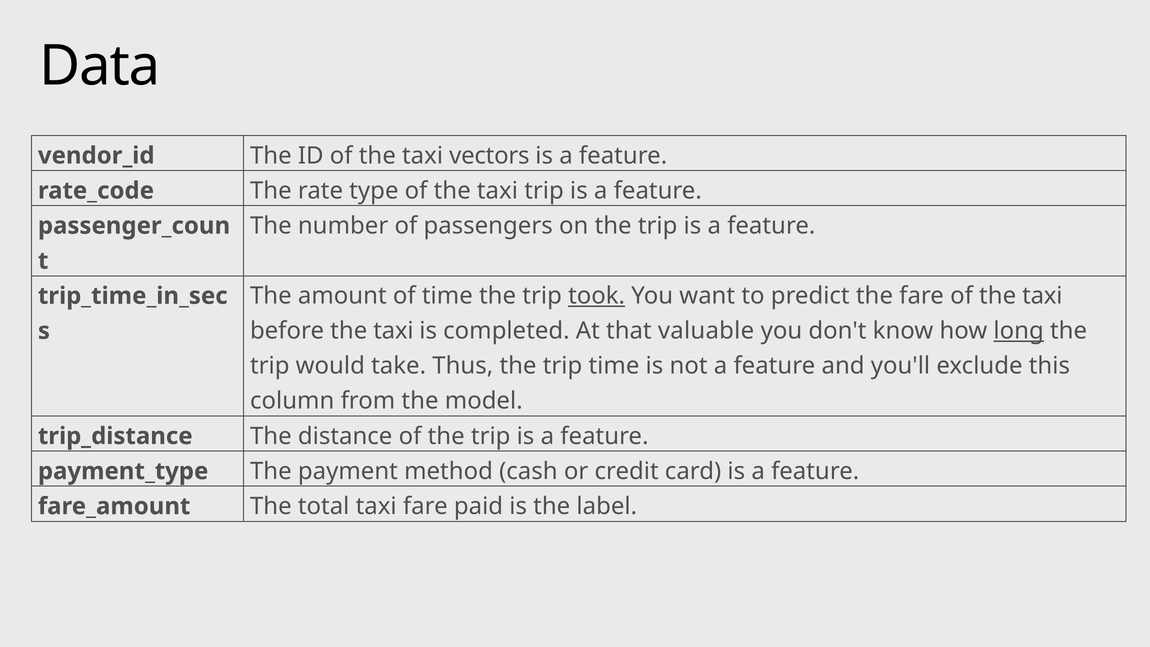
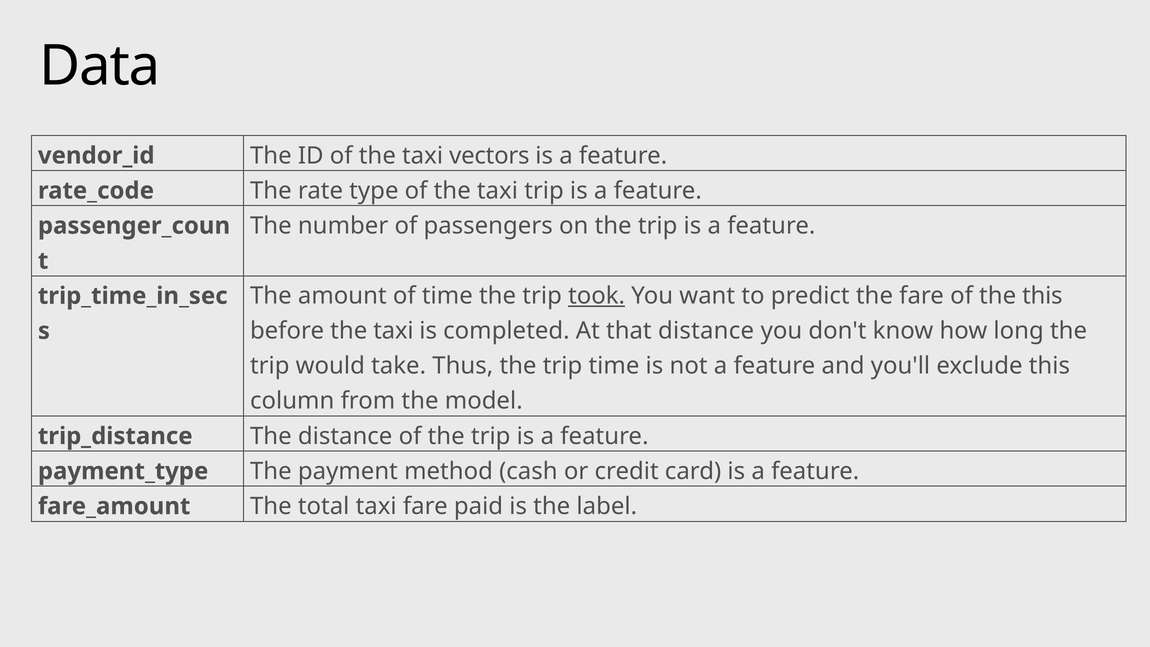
fare of the taxi: taxi -> this
that valuable: valuable -> distance
long underline: present -> none
